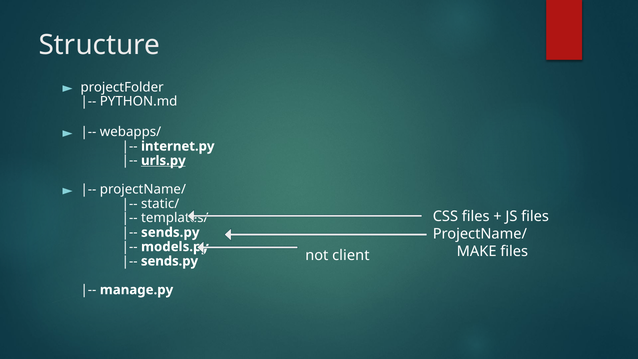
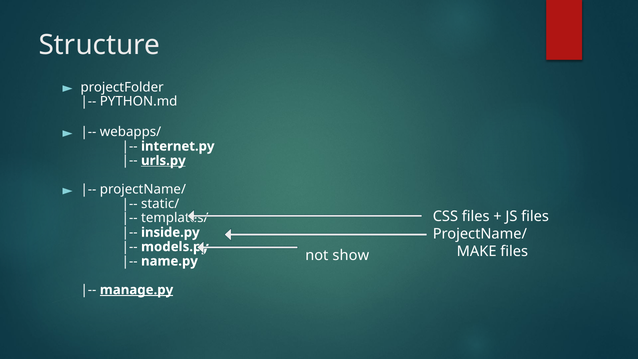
sends.py at (170, 232): sends.py -> inside.py
client: client -> show
sends.py at (169, 261): sends.py -> name.py
manage.py underline: none -> present
